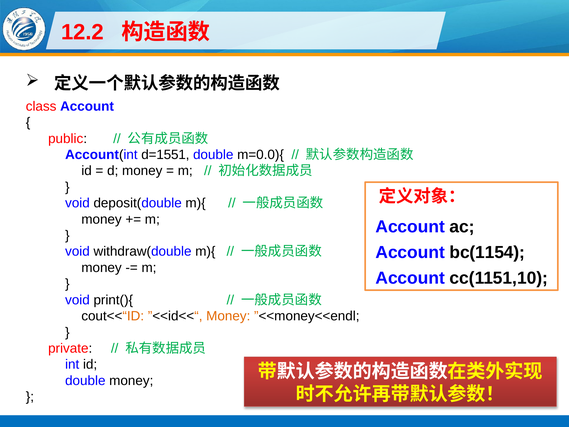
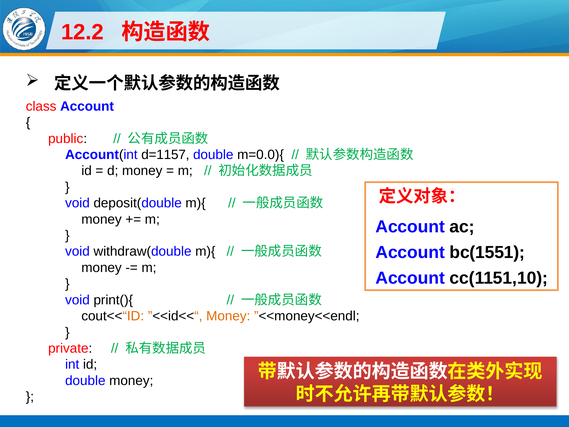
d=1551: d=1551 -> d=1157
bc(1154: bc(1154 -> bc(1551
